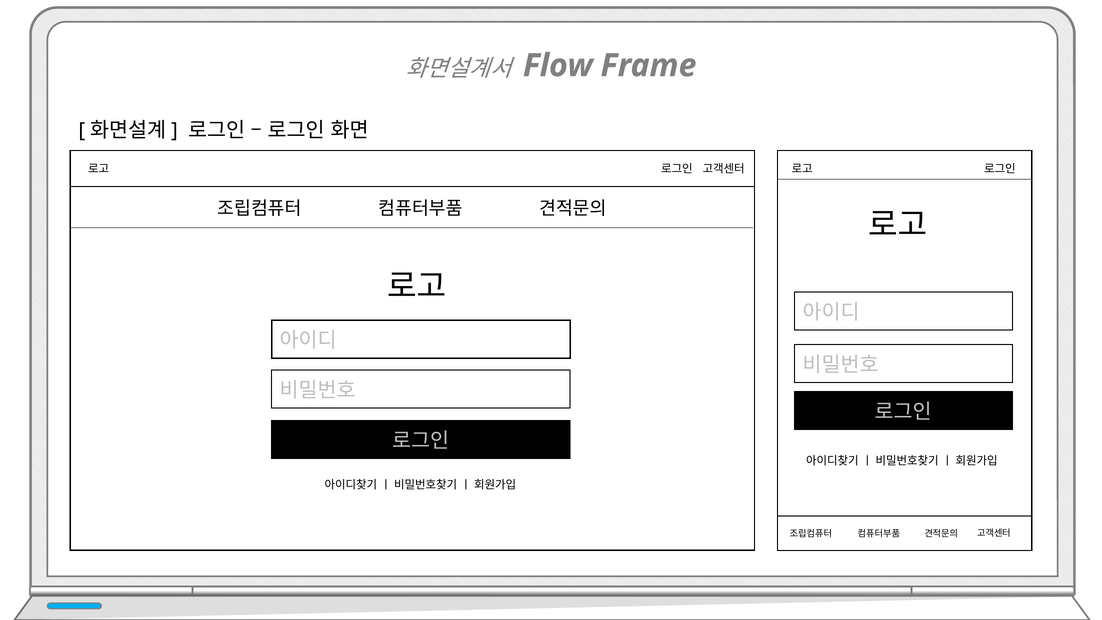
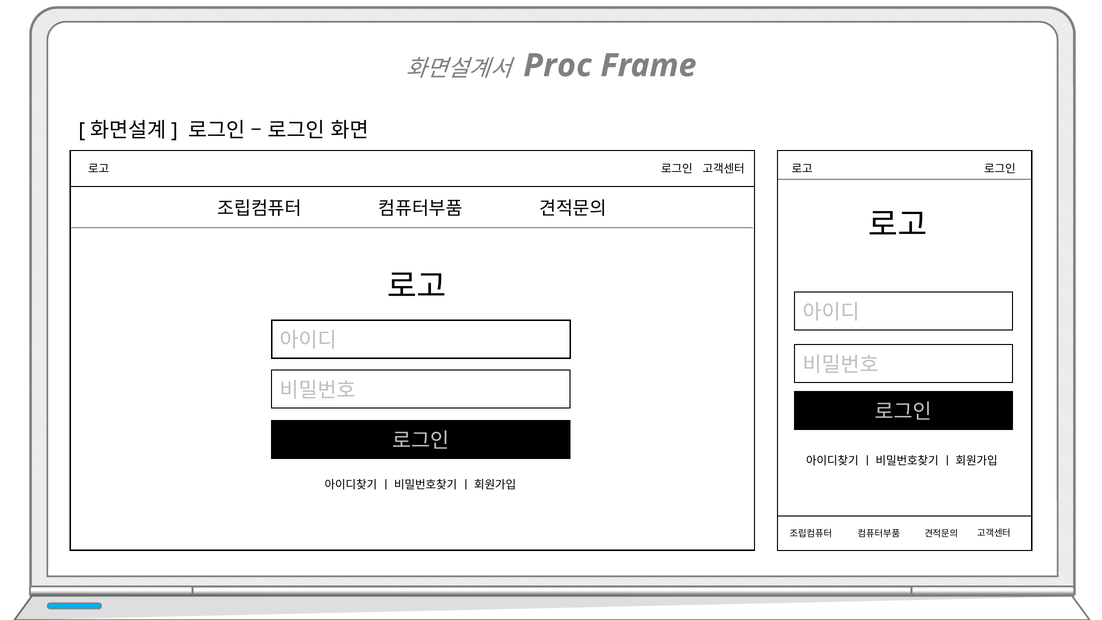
Flow: Flow -> Proc
